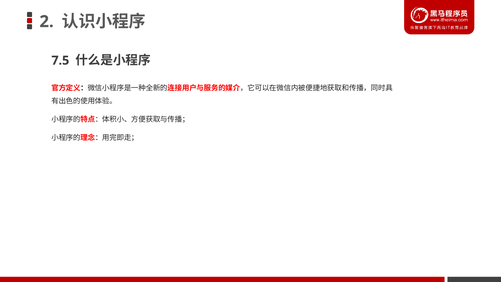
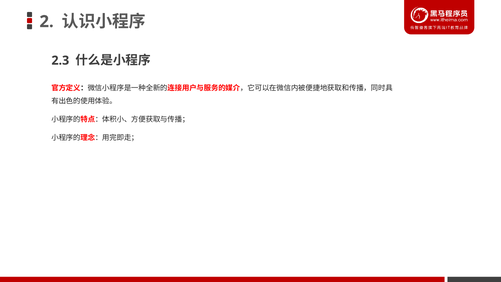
7.5: 7.5 -> 2.3
